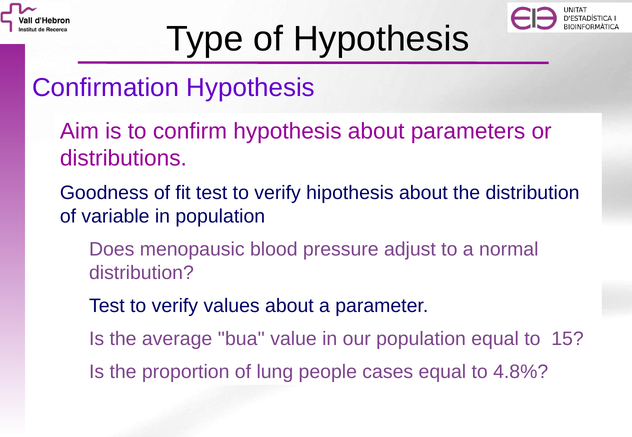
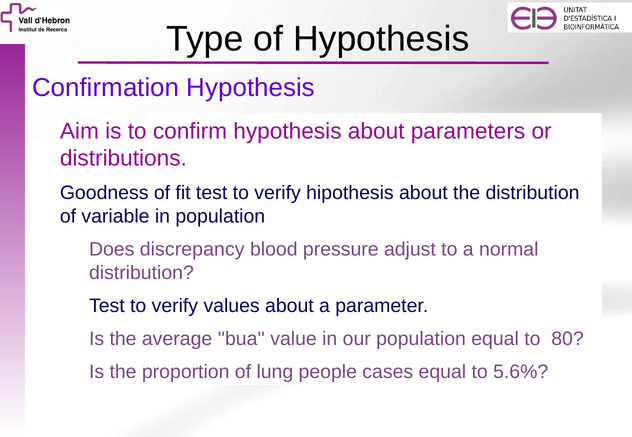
menopausic: menopausic -> discrepancy
15: 15 -> 80
4.8%: 4.8% -> 5.6%
